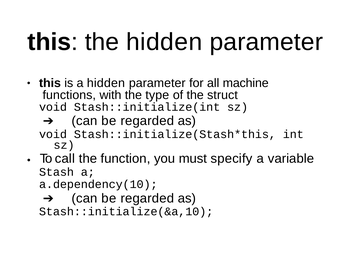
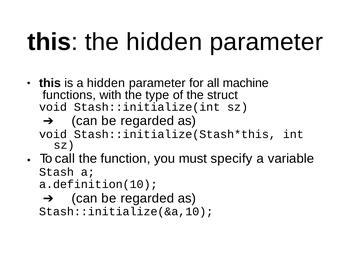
a.dependency(10: a.dependency(10 -> a.definition(10
